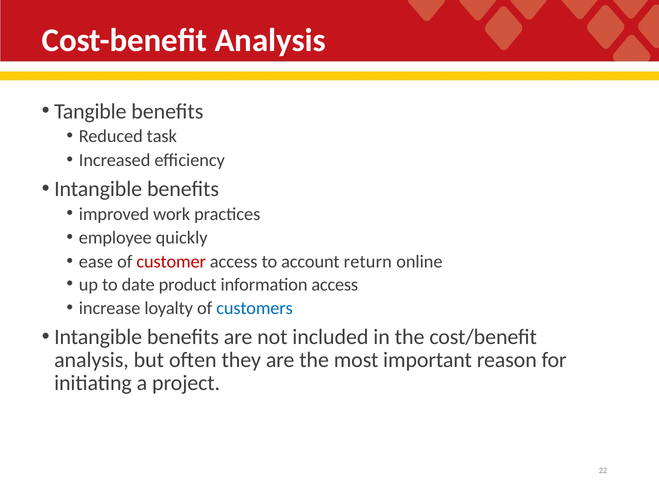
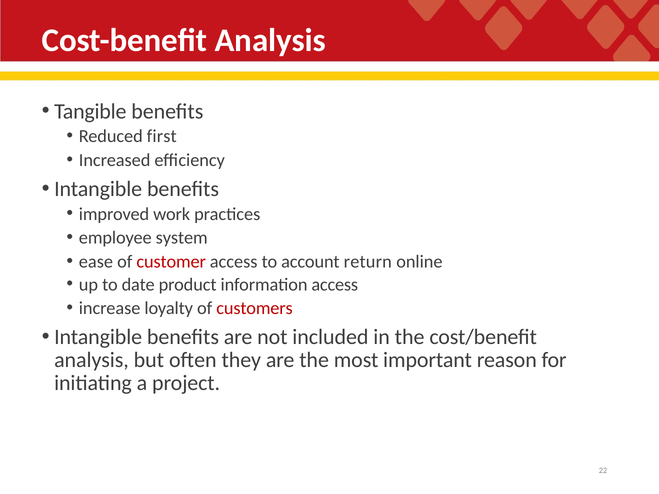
task: task -> first
quickly: quickly -> system
customers colour: blue -> red
